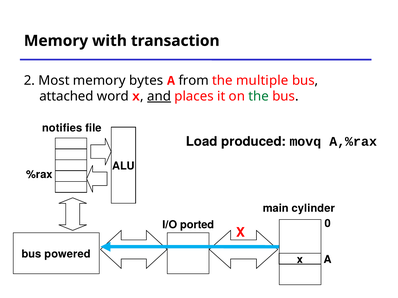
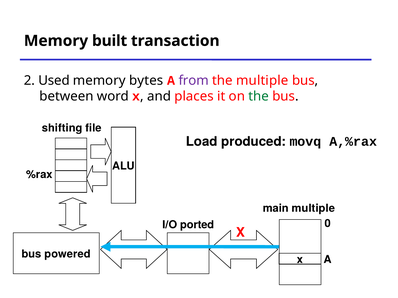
with: with -> built
Most: Most -> Used
from colour: black -> purple
attached: attached -> between
and underline: present -> none
notifies: notifies -> shifting
main cylinder: cylinder -> multiple
